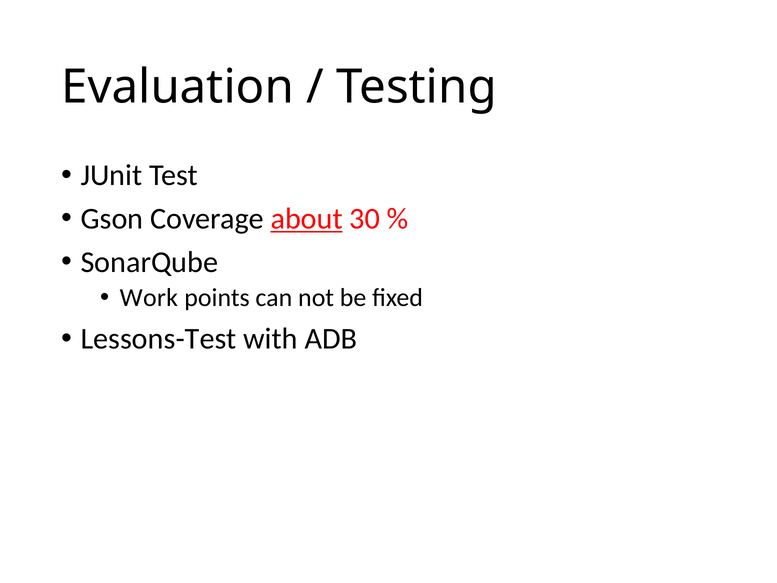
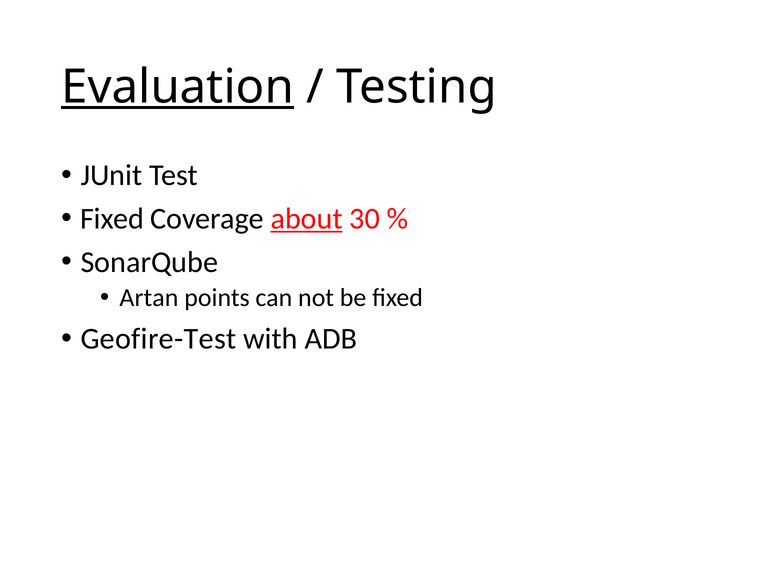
Evaluation underline: none -> present
Gson at (112, 219): Gson -> Fixed
Work: Work -> Artan
Lessons-Test: Lessons-Test -> Geofire-Test
